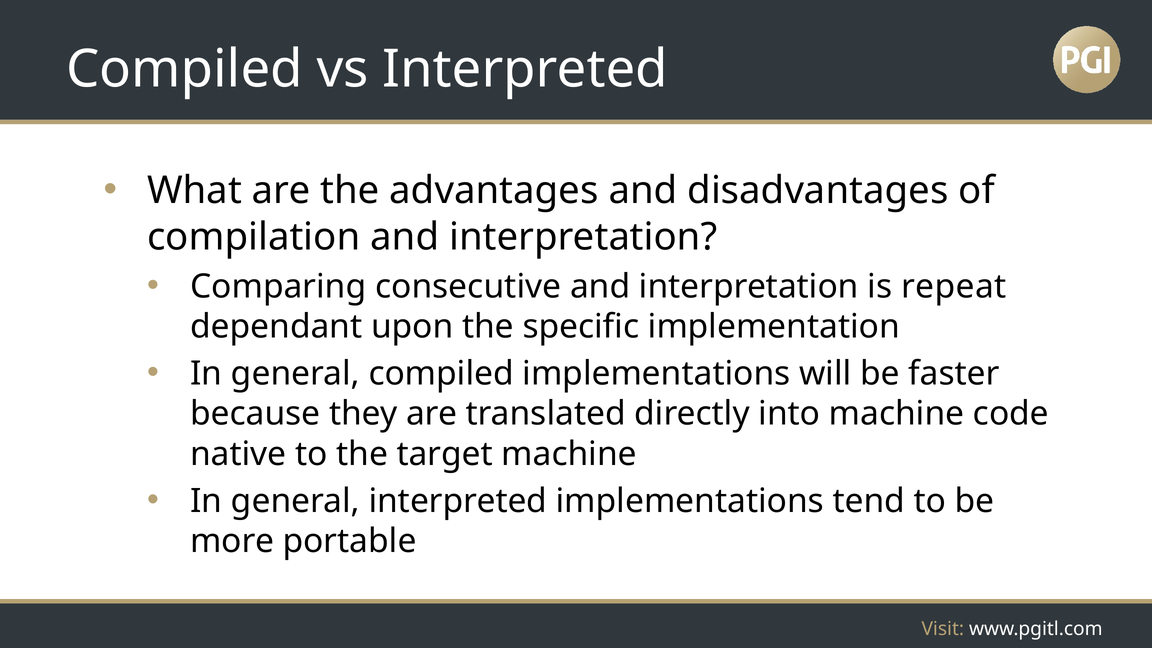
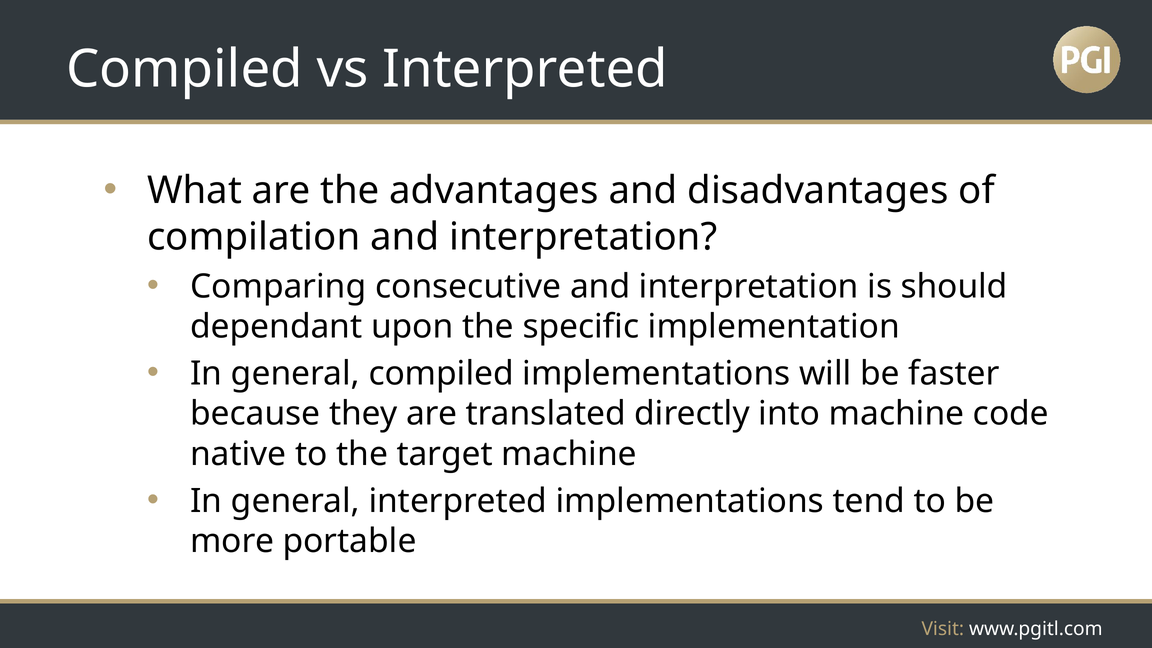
repeat: repeat -> should
